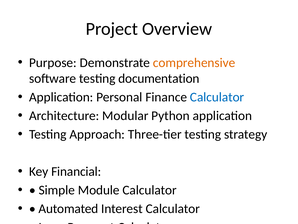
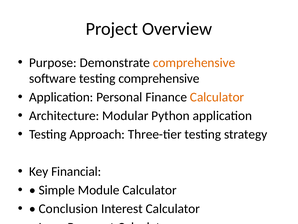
testing documentation: documentation -> comprehensive
Calculator at (217, 97) colour: blue -> orange
Automated: Automated -> Conclusion
